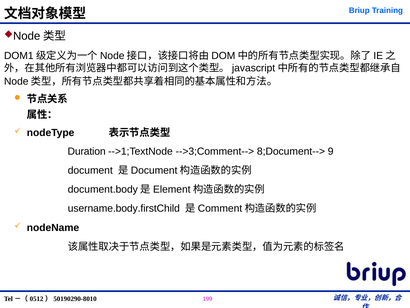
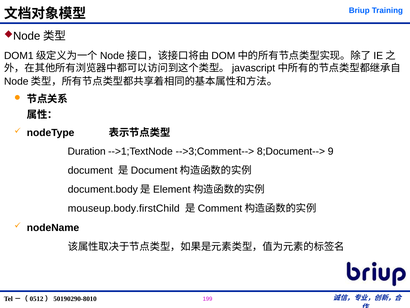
username.body.firstChild: username.body.firstChild -> mouseup.body.firstChild
